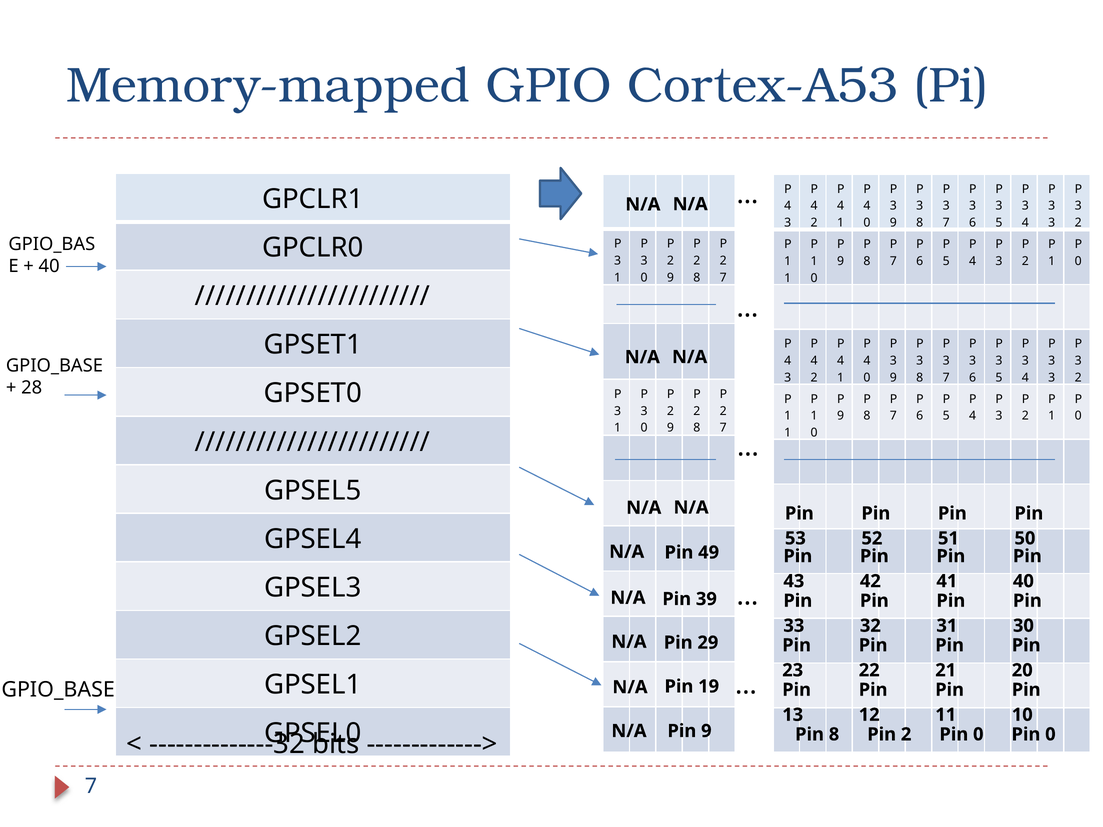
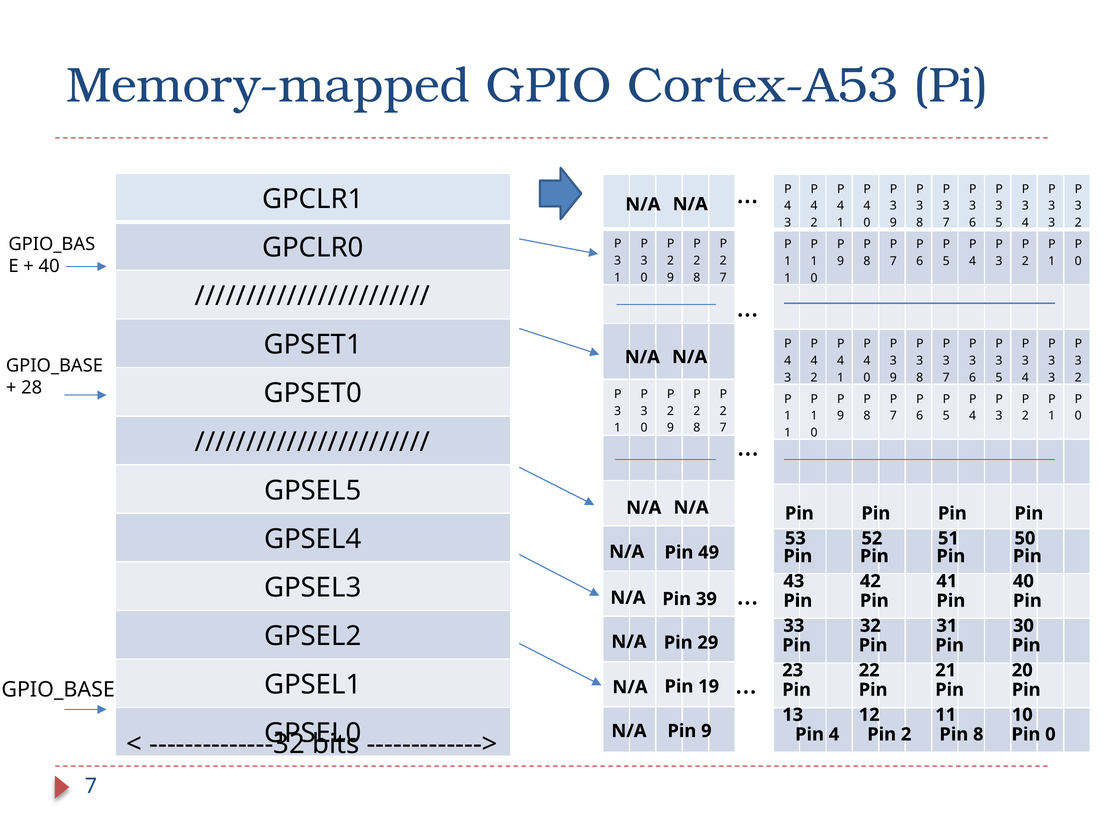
Pin 8: 8 -> 4
2 Pin 0: 0 -> 8
